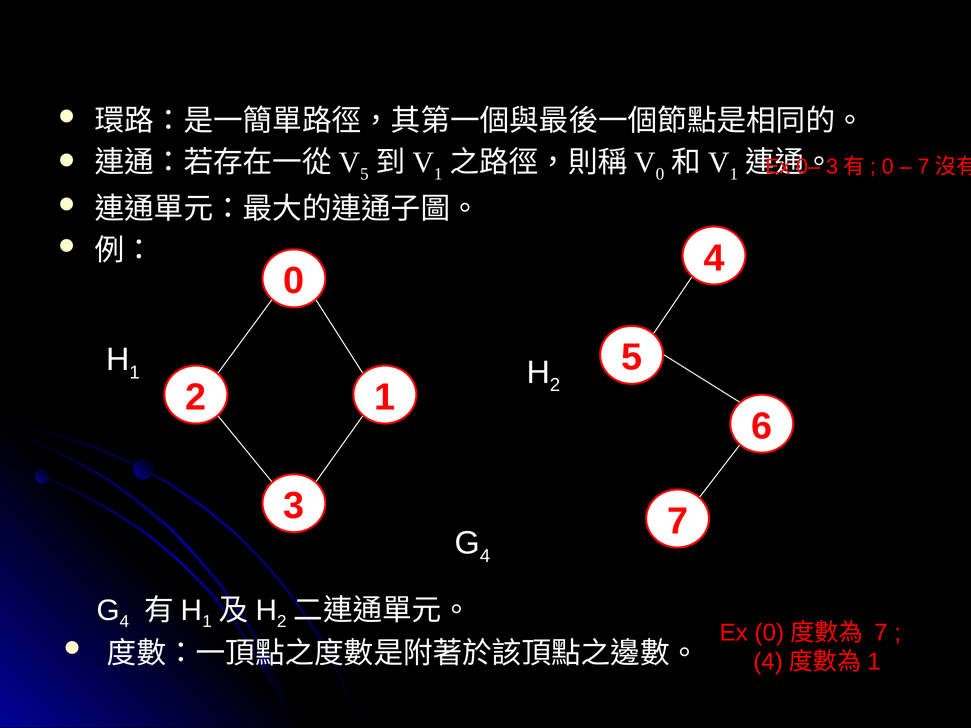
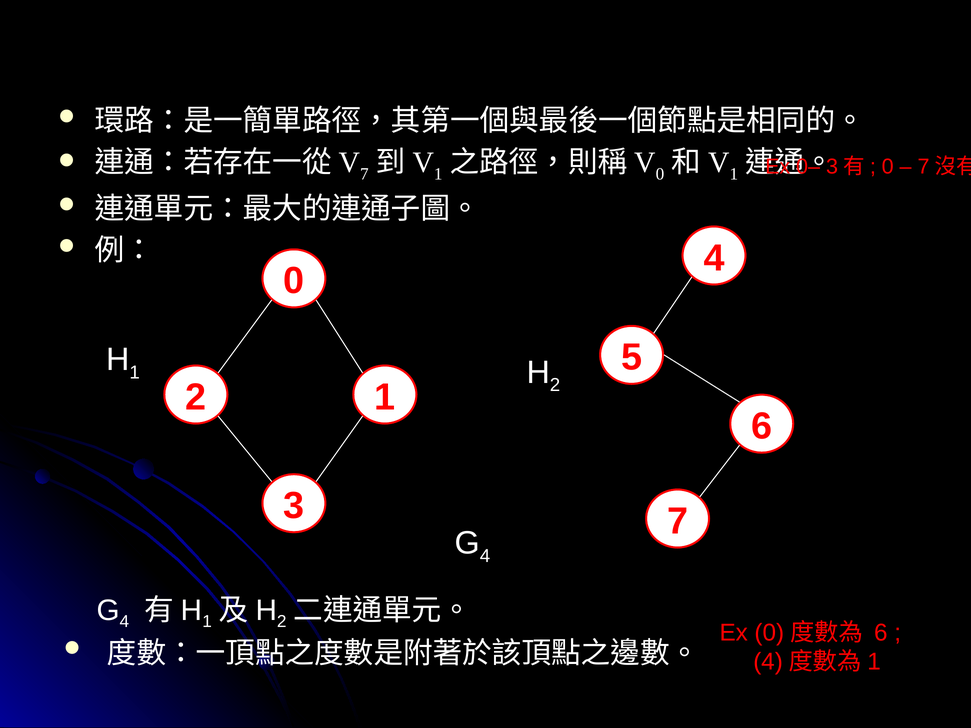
5 at (364, 174): 5 -> 7
7 at (881, 633): 7 -> 6
